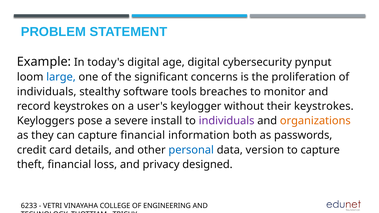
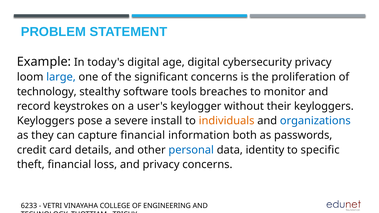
cybersecurity pynput: pynput -> privacy
individuals at (47, 92): individuals -> technology
their keystrokes: keystrokes -> keyloggers
individuals at (227, 121) colour: purple -> orange
organizations colour: orange -> blue
version: version -> identity
to capture: capture -> specific
privacy designed: designed -> concerns
